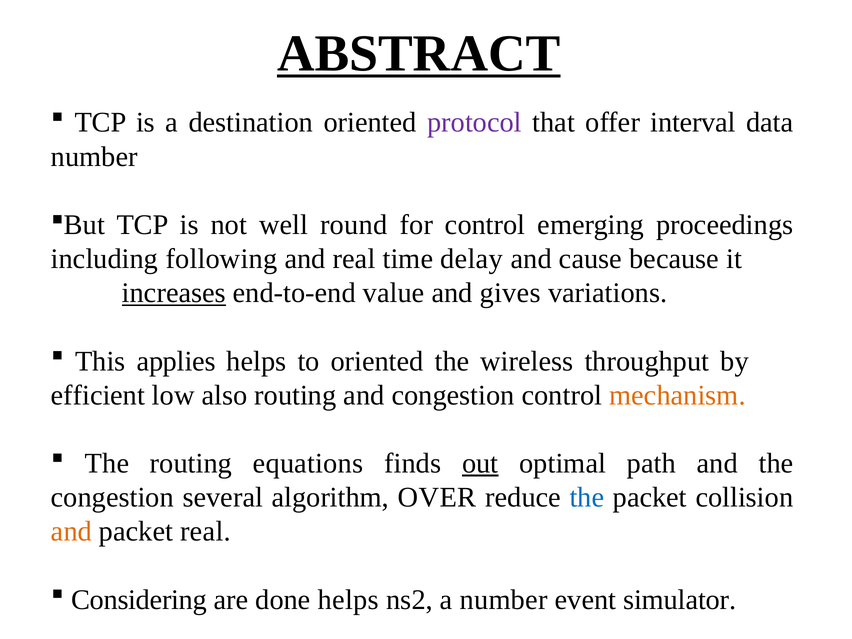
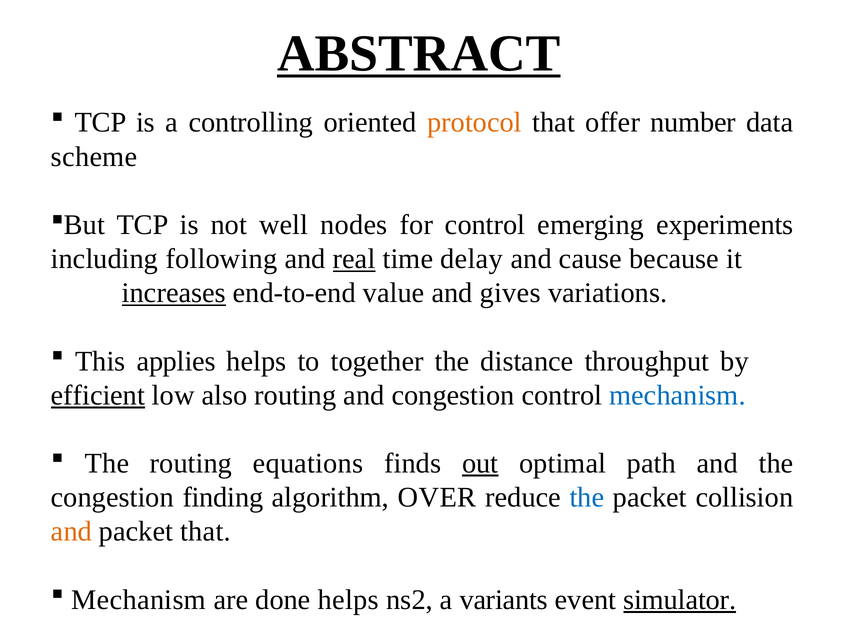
destination: destination -> controlling
protocol colour: purple -> orange
interval: interval -> number
number at (94, 157): number -> scheme
round: round -> nodes
proceedings: proceedings -> experiments
real at (354, 259) underline: none -> present
to oriented: oriented -> together
wireless: wireless -> distance
efficient underline: none -> present
mechanism at (677, 395) colour: orange -> blue
several: several -> finding
packet real: real -> that
Considering at (139, 600): Considering -> Mechanism
a number: number -> variants
simulator underline: none -> present
